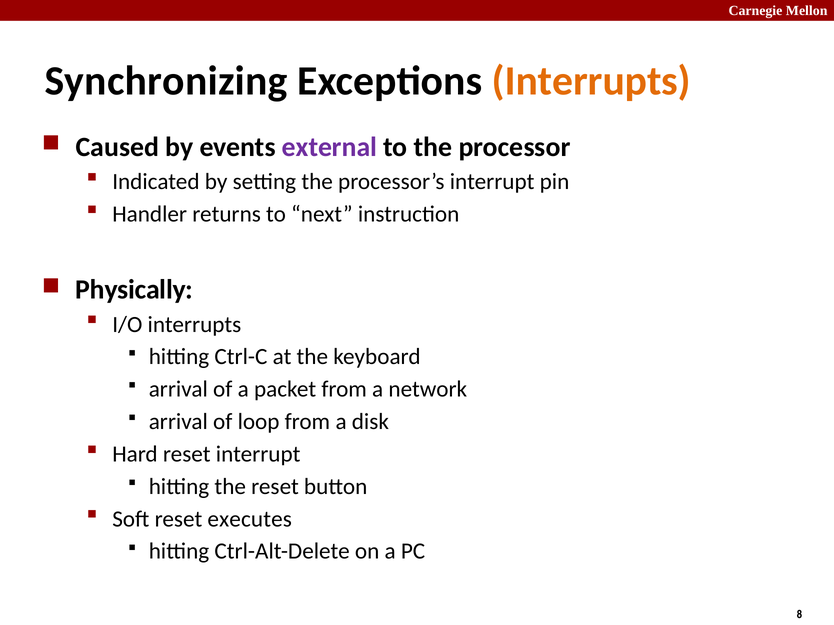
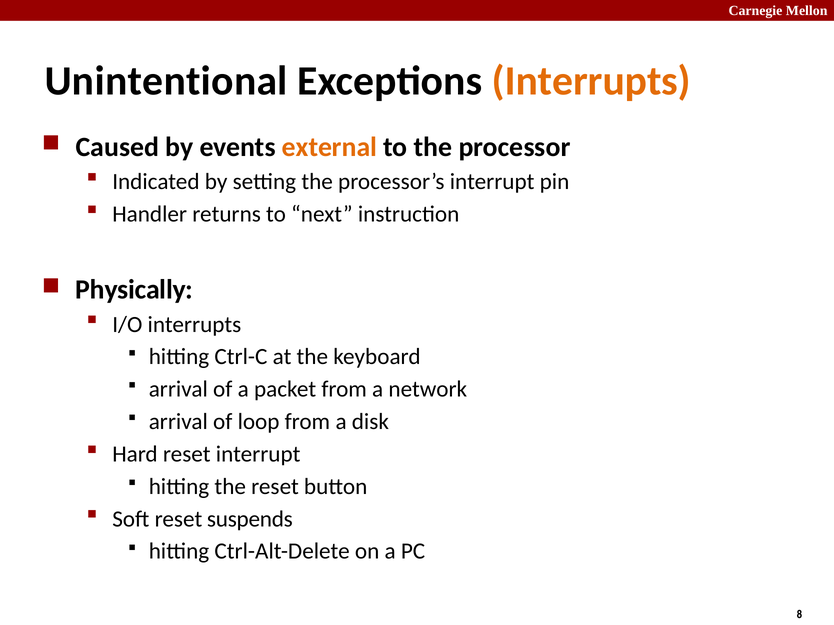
Synchronizing: Synchronizing -> Unintentional
external colour: purple -> orange
executes: executes -> suspends
